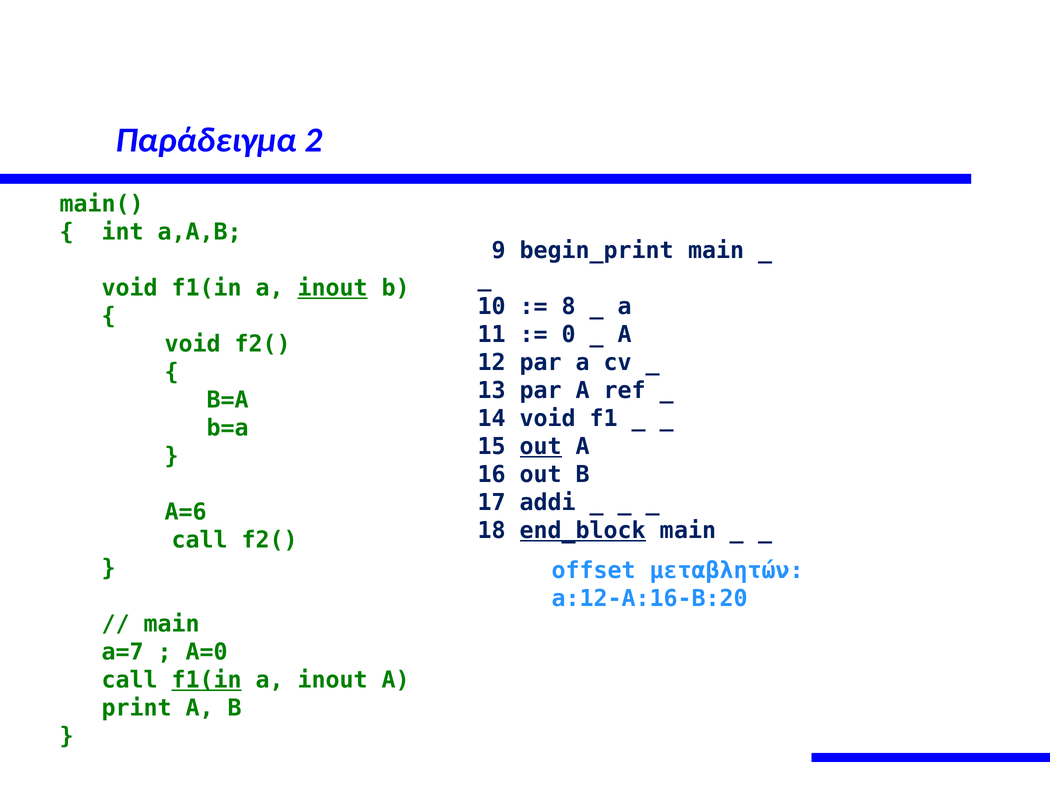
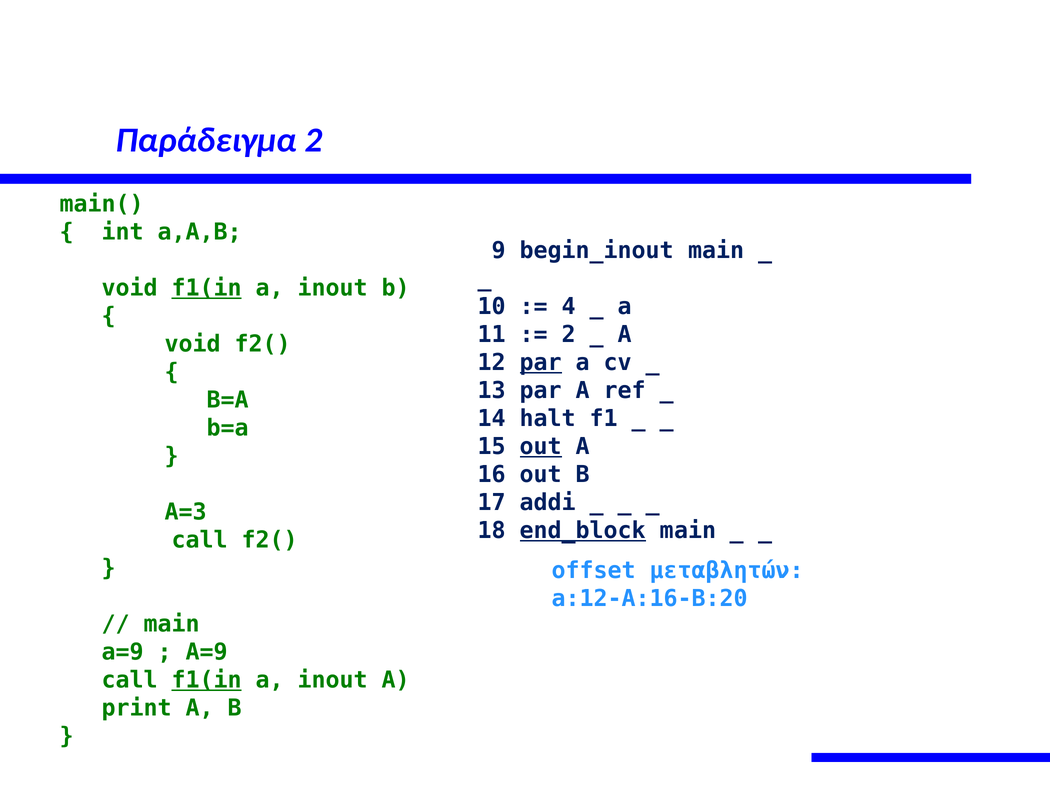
begin_print: begin_print -> begin_inout
f1(in at (207, 288) underline: none -> present
inout at (333, 288) underline: present -> none
8: 8 -> 4
0 at (569, 334): 0 -> 2
par at (541, 362) underline: none -> present
14 void: void -> halt
A=6: A=6 -> A=3
a=7 at (123, 652): a=7 -> a=9
A=0 at (207, 652): A=0 -> A=9
